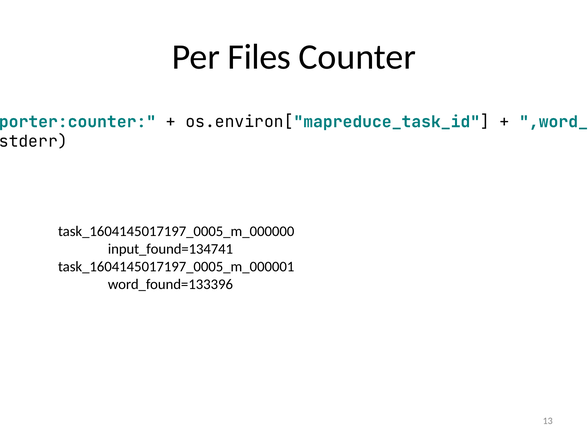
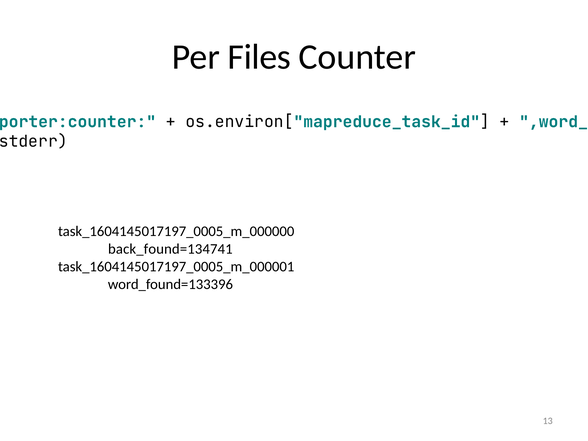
input_found=134741: input_found=134741 -> back_found=134741
